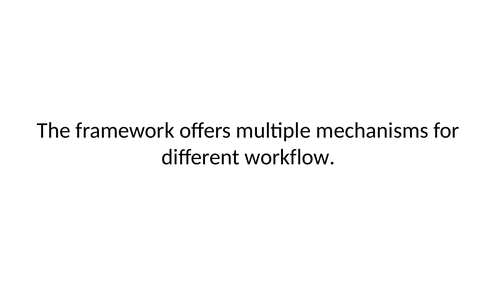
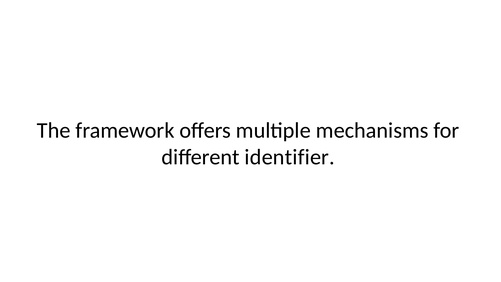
workflow: workflow -> identifier
